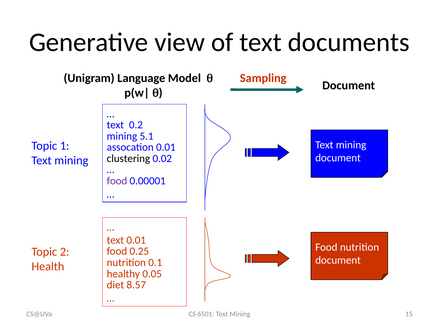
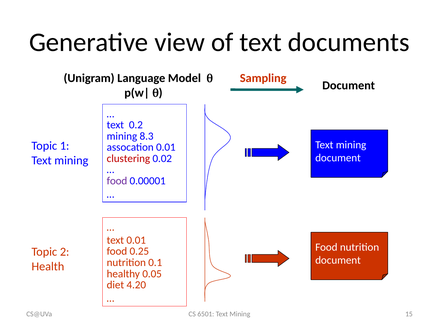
5.1: 5.1 -> 8.3
clustering colour: black -> red
8.57: 8.57 -> 4.20
